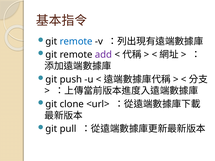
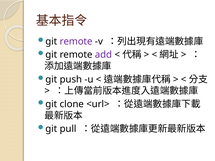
remote at (76, 42) colour: blue -> purple
